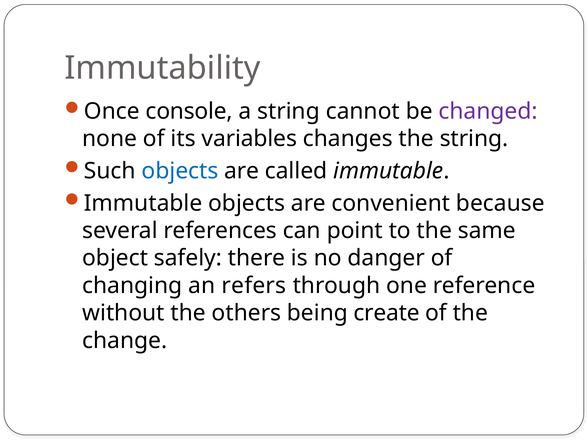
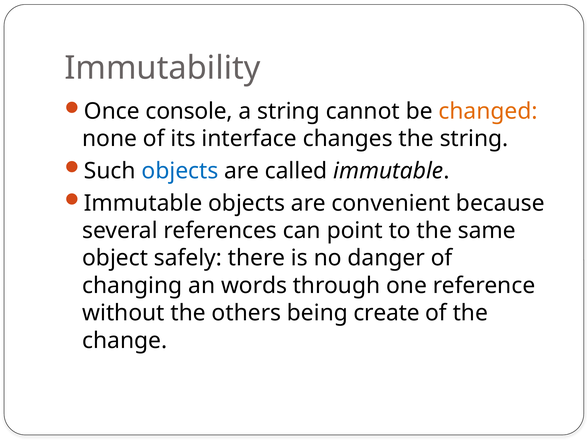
changed colour: purple -> orange
variables: variables -> interface
refers: refers -> words
